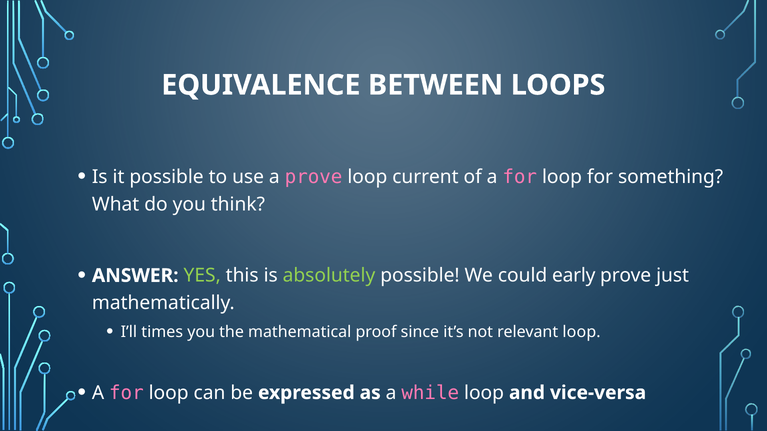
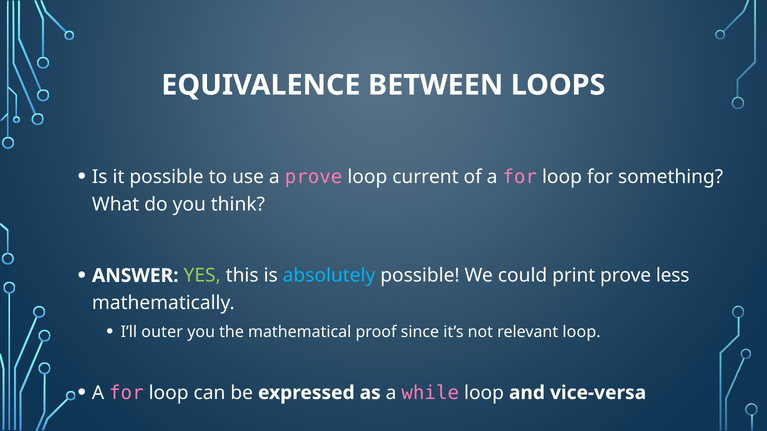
absolutely colour: light green -> light blue
early: early -> print
just: just -> less
times: times -> outer
